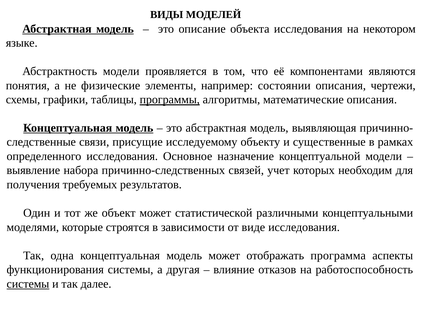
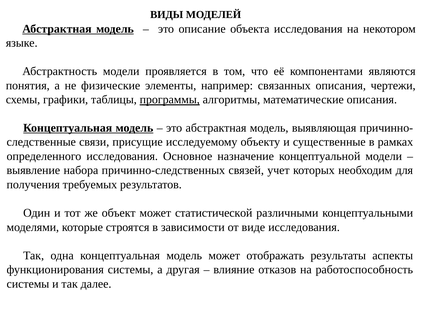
состоянии: состоянии -> связанных
программа: программа -> результаты
системы at (28, 284) underline: present -> none
